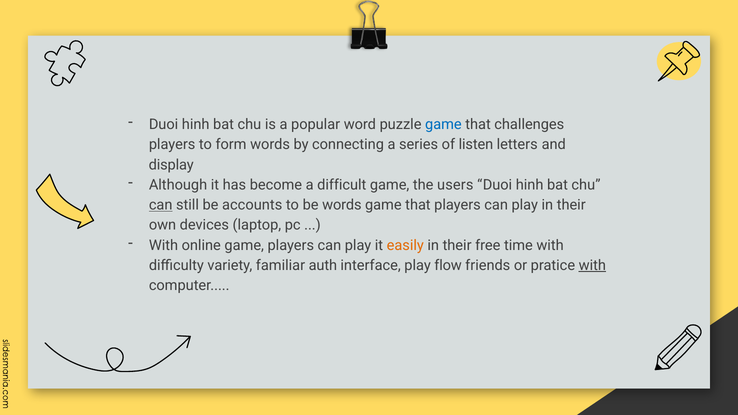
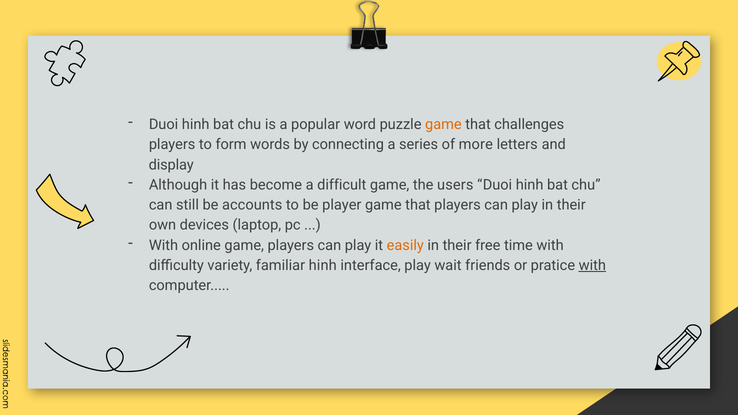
game at (443, 125) colour: blue -> orange
listen: listen -> more
can at (161, 205) underline: present -> none
be words: words -> player
familiar auth: auth -> hinh
flow: flow -> wait
